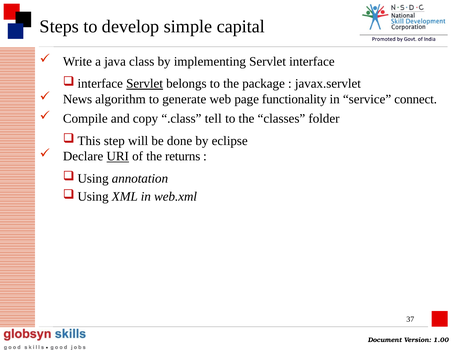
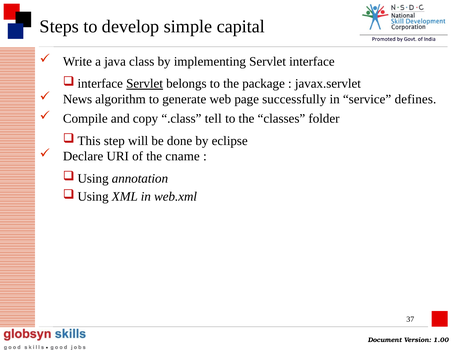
functionality: functionality -> successfully
connect: connect -> defines
URI underline: present -> none
returns: returns -> cname
